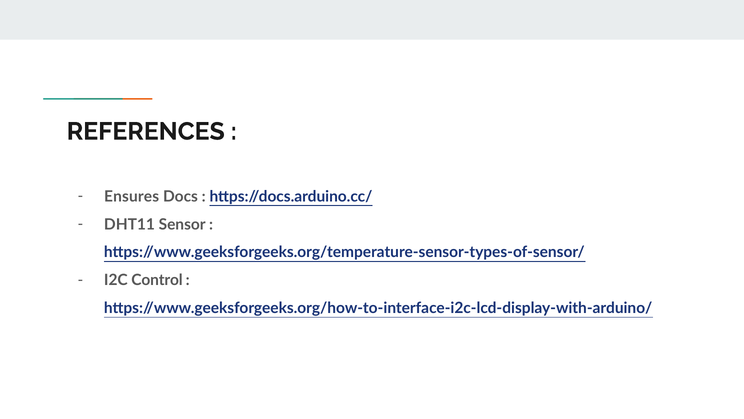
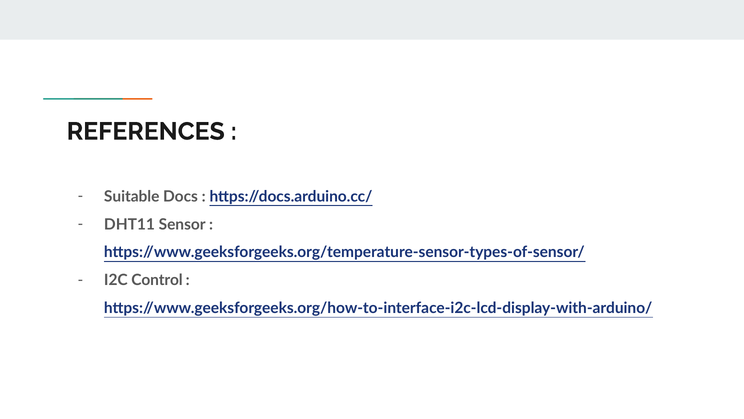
Ensures: Ensures -> Suitable
